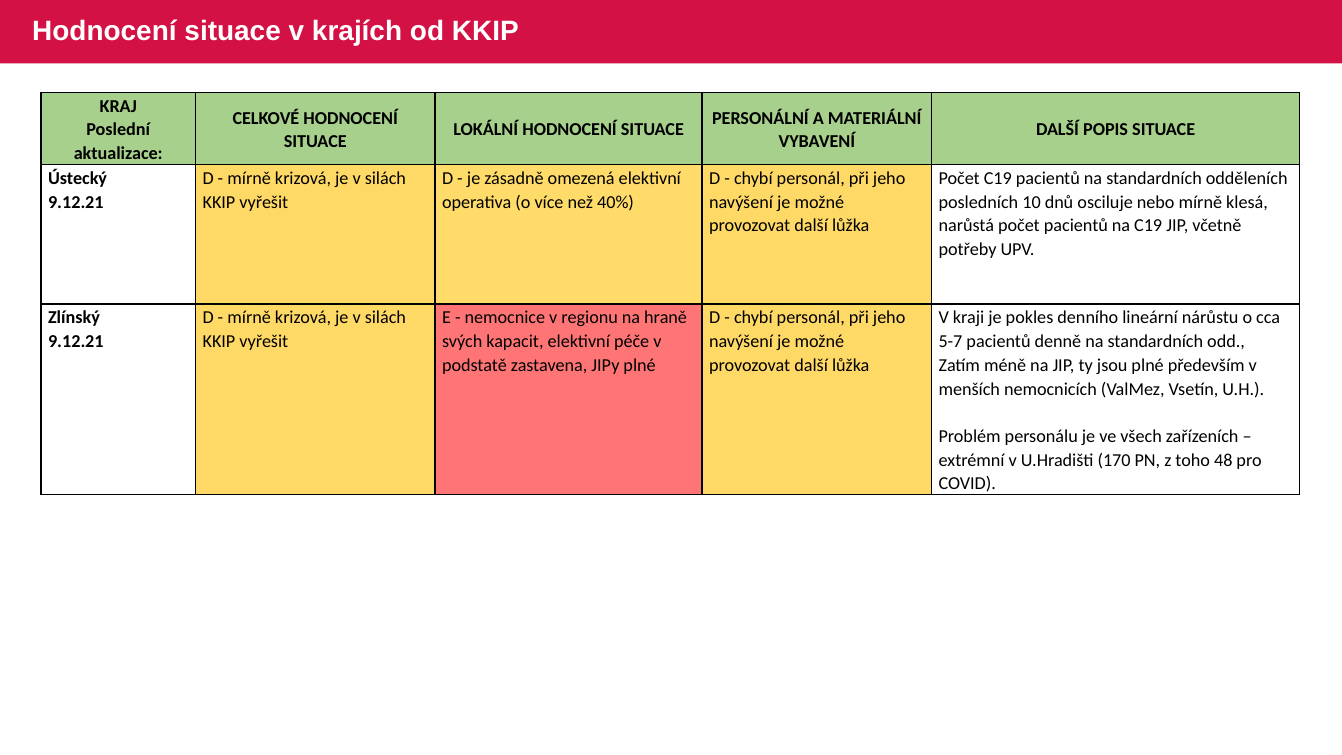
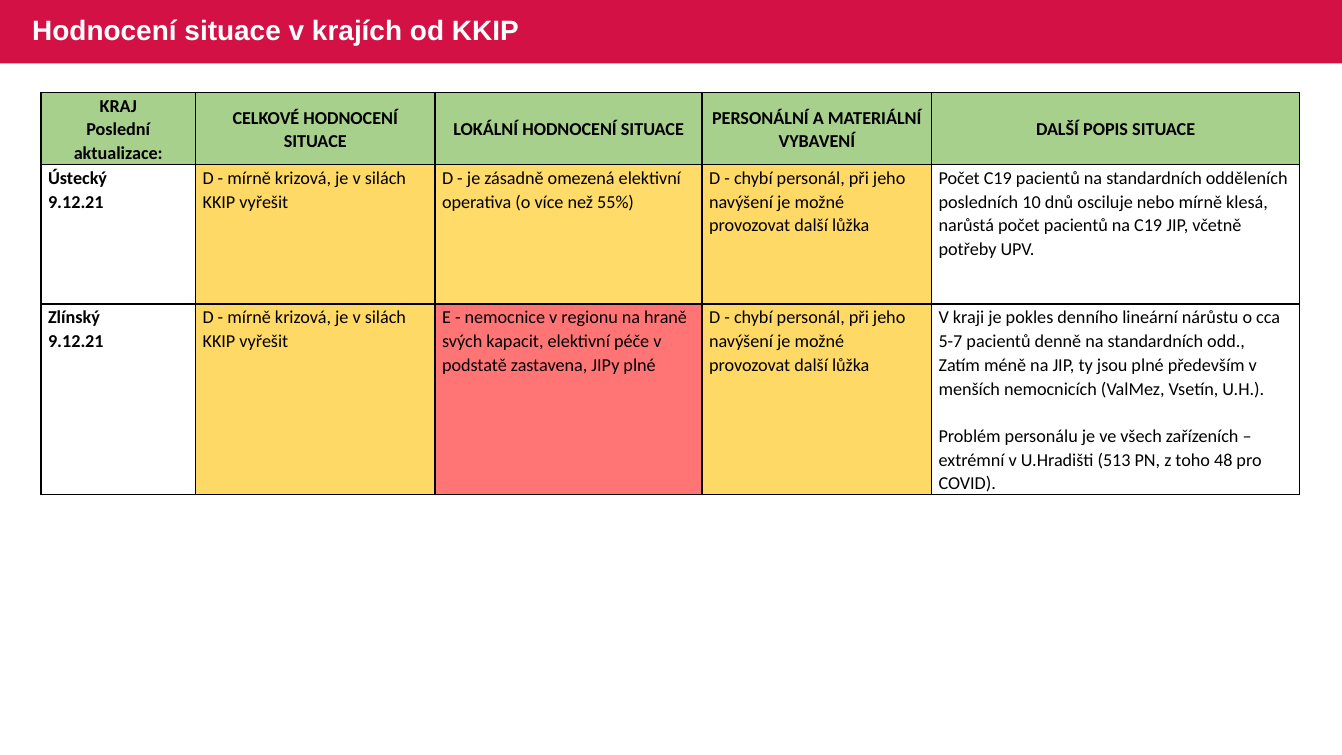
40%: 40% -> 55%
170: 170 -> 513
